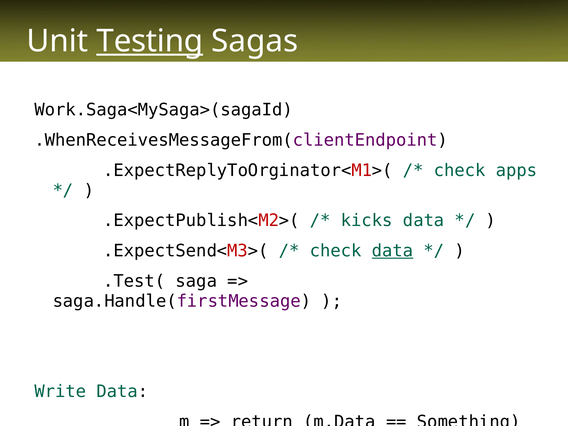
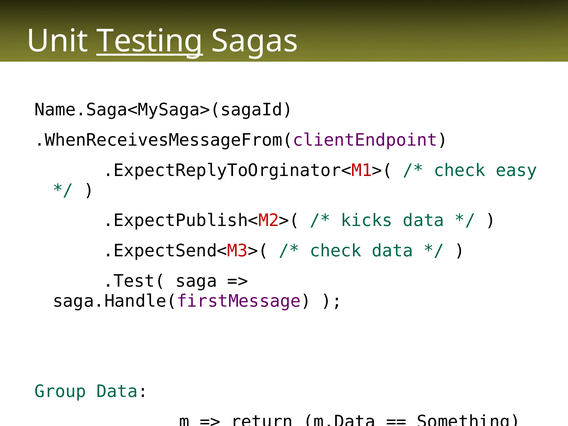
Work.Saga<MySaga>(sagaId: Work.Saga<MySaga>(sagaId -> Name.Saga<MySaga>(sagaId
apps: apps -> easy
data at (393, 251) underline: present -> none
Write: Write -> Group
